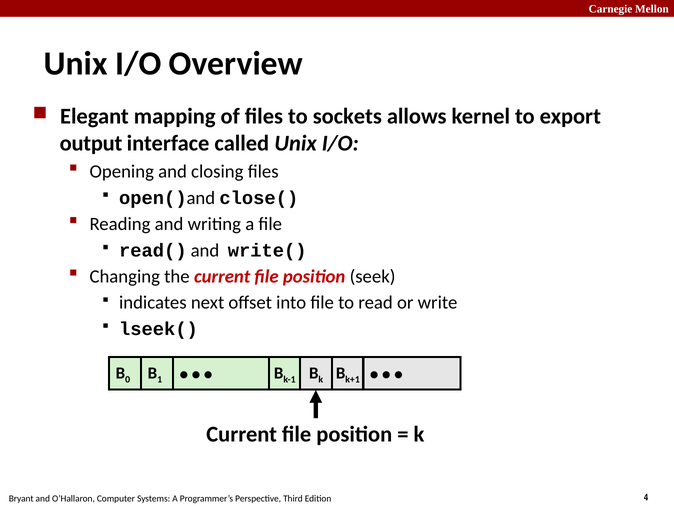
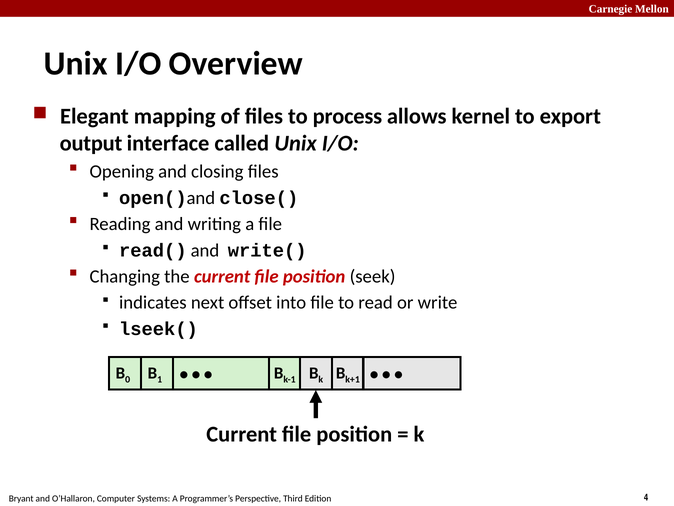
sockets: sockets -> process
